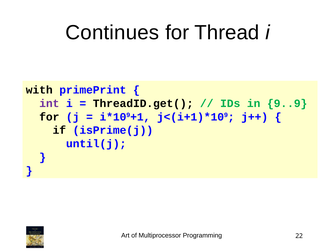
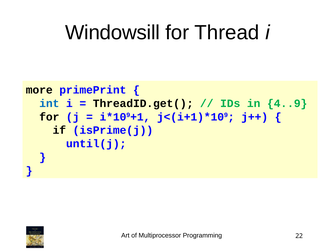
Continues: Continues -> Windowsill
with: with -> more
int colour: purple -> blue
9..9: 9..9 -> 4..9
